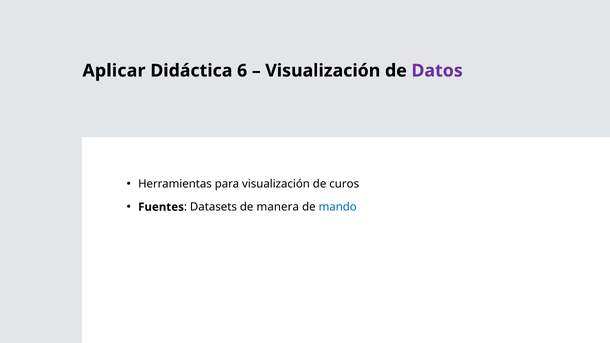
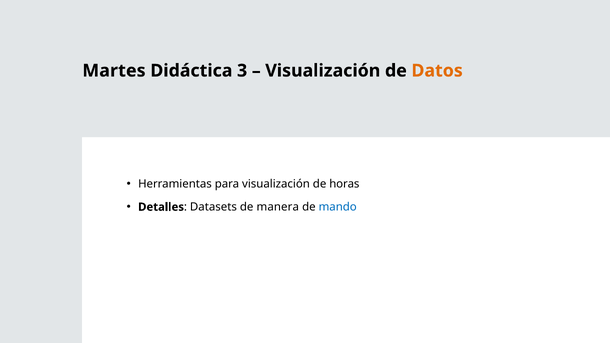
Aplicar: Aplicar -> Martes
6: 6 -> 3
Datos colour: purple -> orange
curos: curos -> horas
Fuentes: Fuentes -> Detalles
